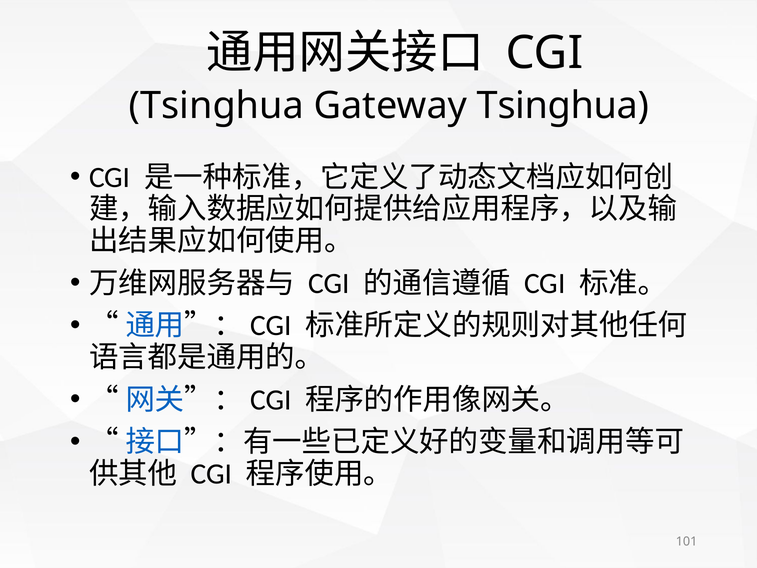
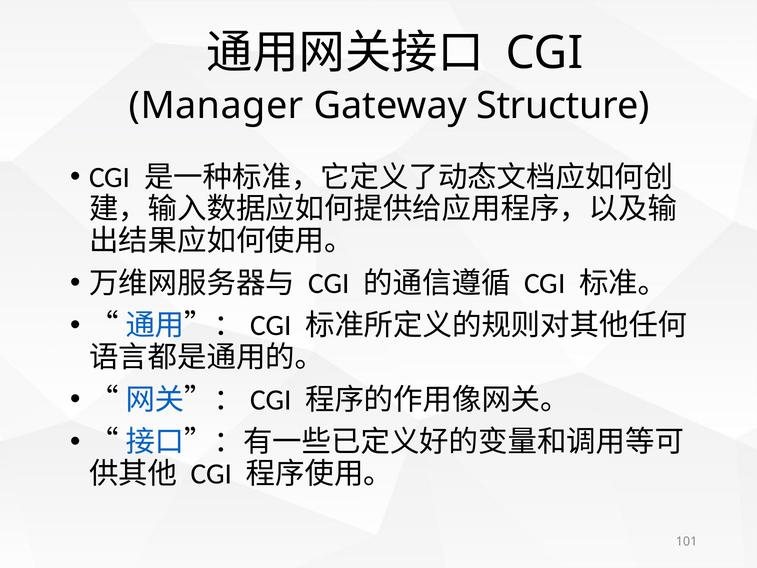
Tsinghua at (216, 106): Tsinghua -> Manager
Gateway Tsinghua: Tsinghua -> Structure
